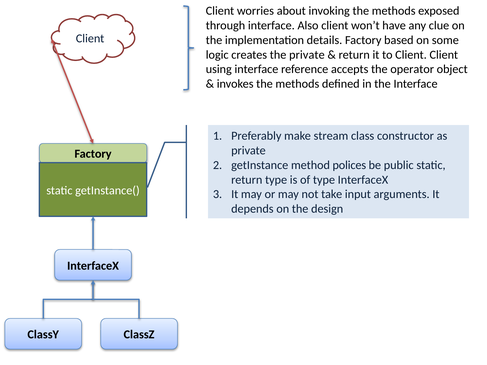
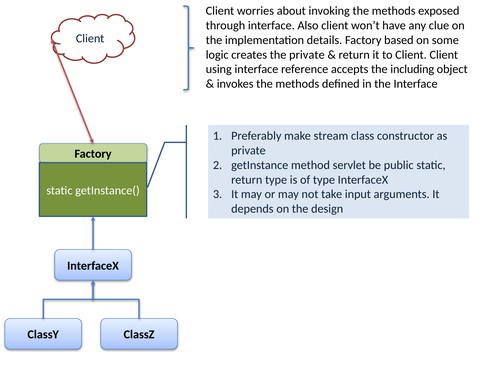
operator: operator -> including
polices: polices -> servlet
